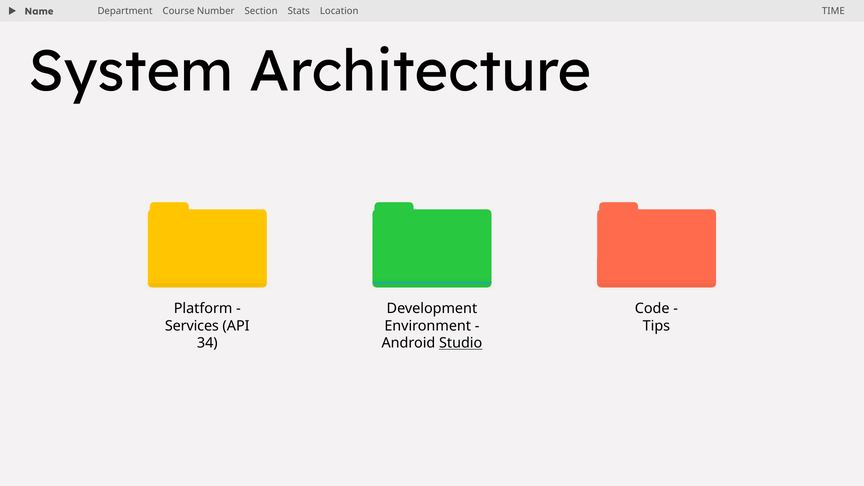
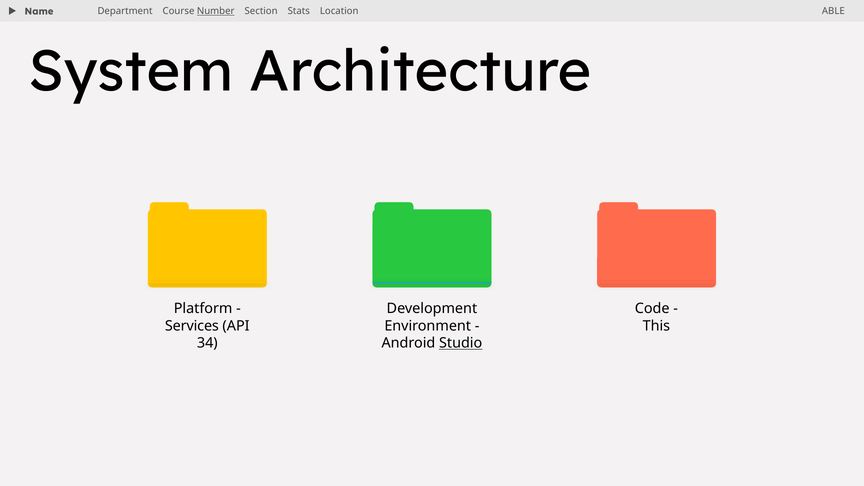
Number underline: none -> present
TIME: TIME -> ABLE
Tips: Tips -> This
